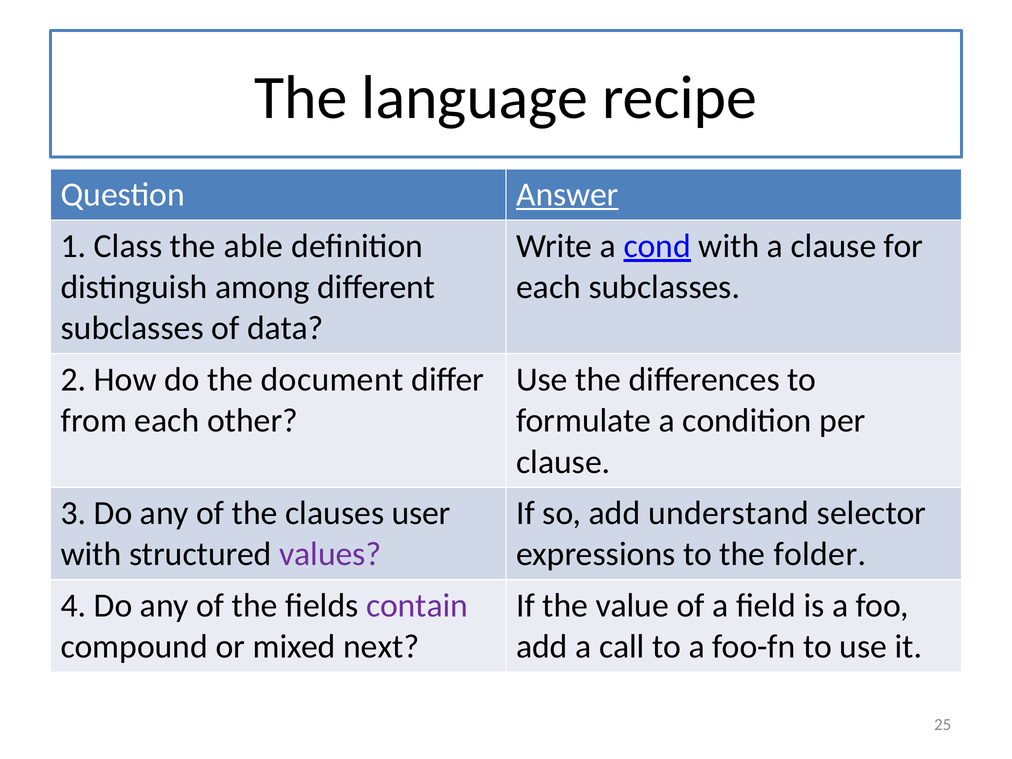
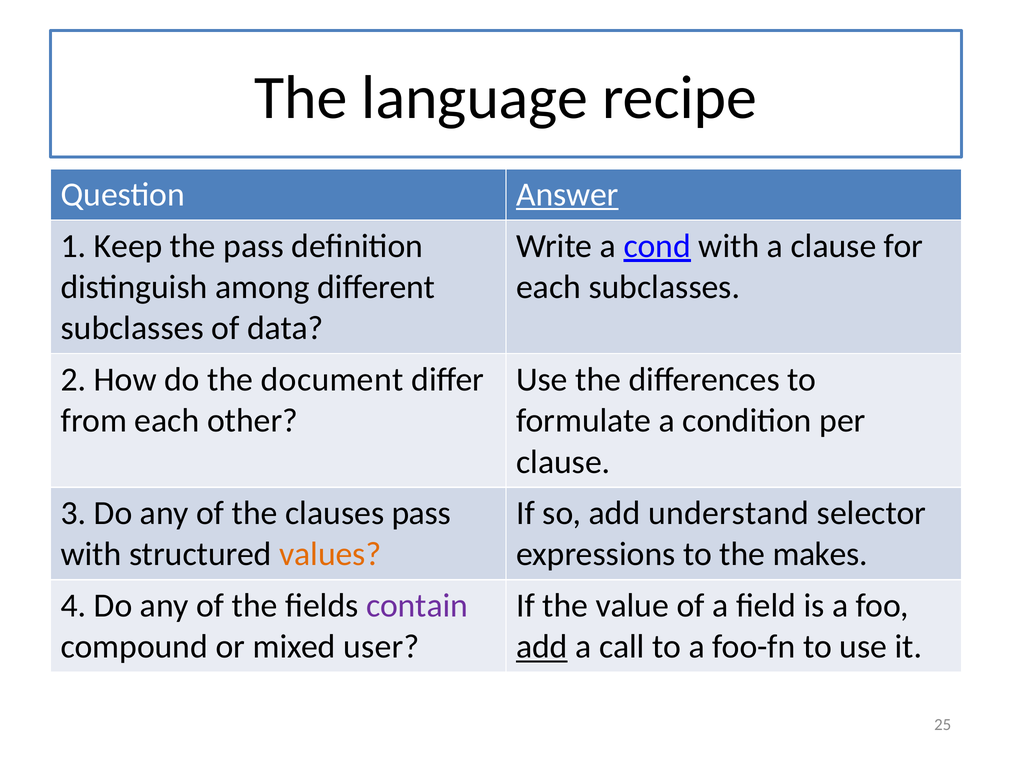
Class: Class -> Keep
the able: able -> pass
clauses user: user -> pass
values colour: purple -> orange
folder: folder -> makes
next: next -> user
add at (542, 647) underline: none -> present
